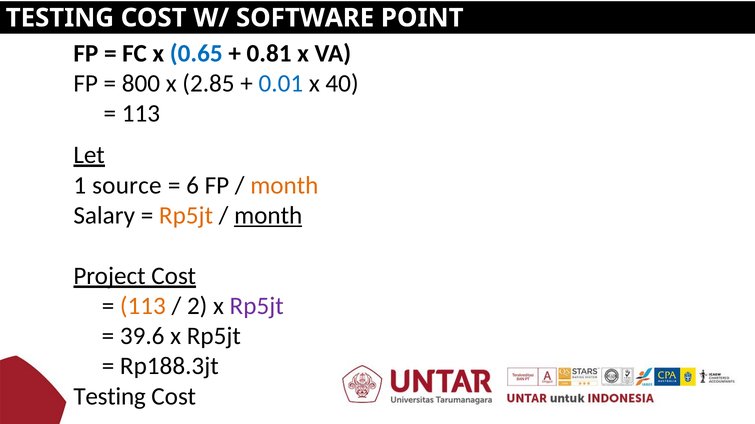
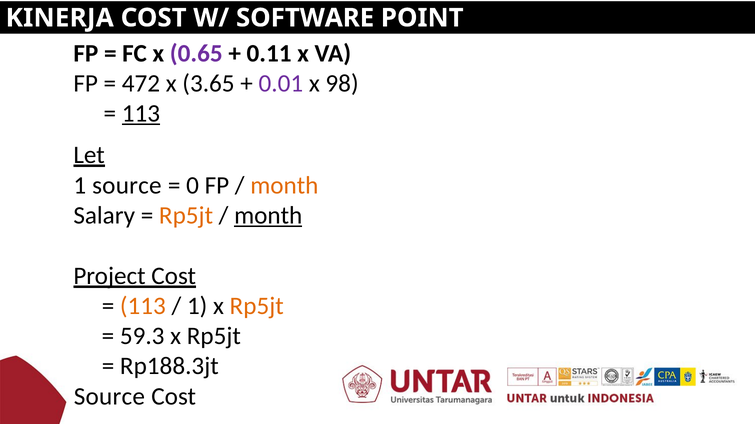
TESTING at (60, 18): TESTING -> KINERJA
0.65 colour: blue -> purple
0.81: 0.81 -> 0.11
800: 800 -> 472
2.85: 2.85 -> 3.65
0.01 colour: blue -> purple
40: 40 -> 98
113 at (141, 114) underline: none -> present
6: 6 -> 0
2 at (197, 306): 2 -> 1
Rp5jt at (257, 306) colour: purple -> orange
39.6: 39.6 -> 59.3
Testing at (110, 397): Testing -> Source
